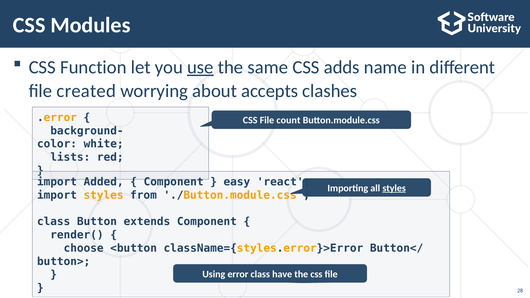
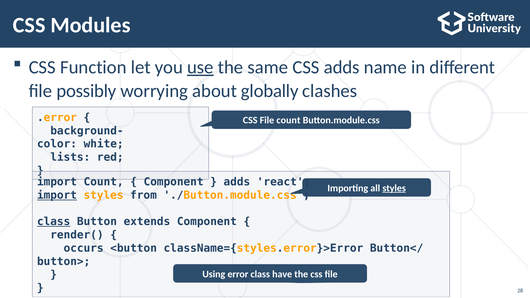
created: created -> possibly
accepts: accepts -> globally
import Added: Added -> Count
easy at (237, 182): easy -> adds
import at (57, 195) underline: none -> present
class at (54, 222) underline: none -> present
choose: choose -> occurs
